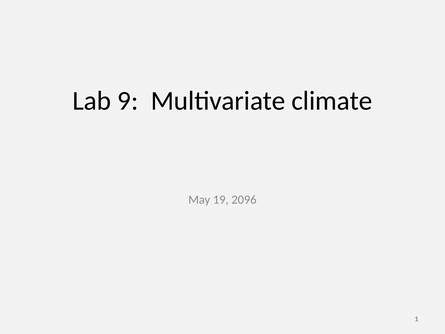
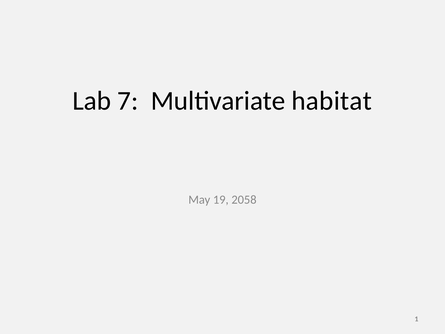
9: 9 -> 7
climate: climate -> habitat
2096: 2096 -> 2058
